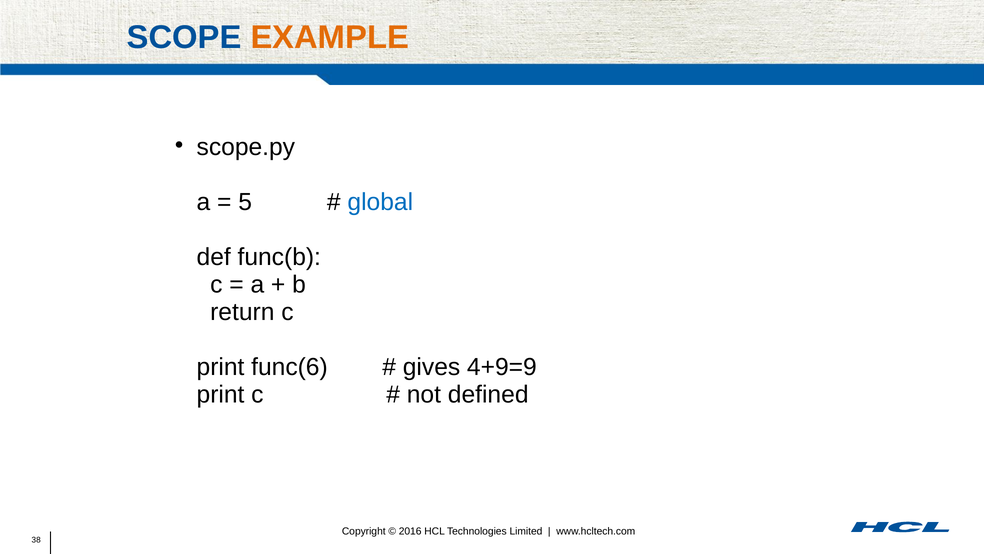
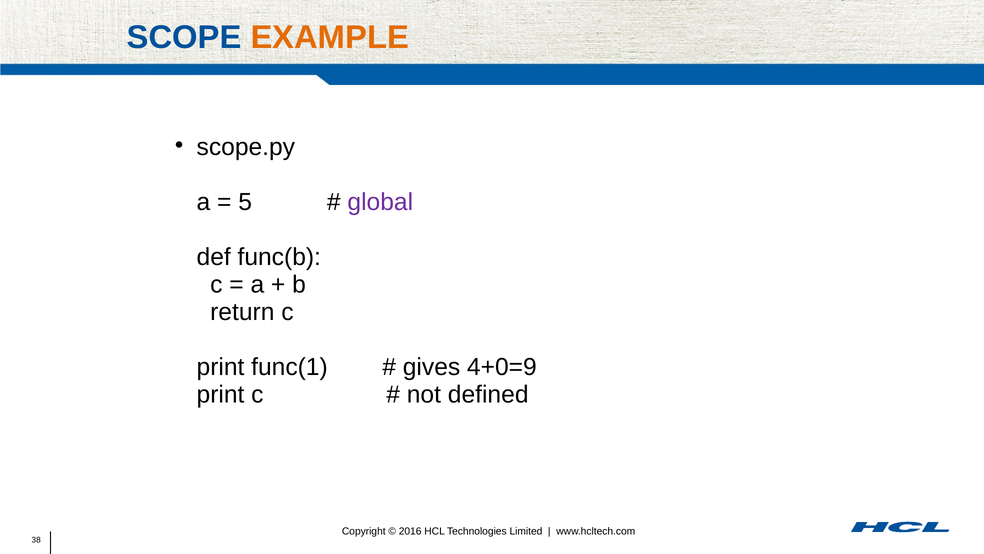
global colour: blue -> purple
func(6: func(6 -> func(1
4+9=9: 4+9=9 -> 4+0=9
